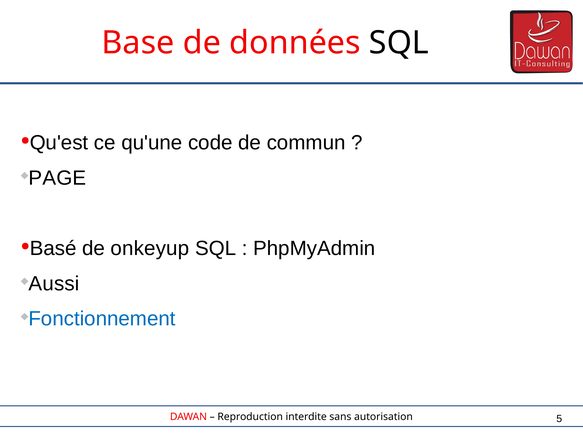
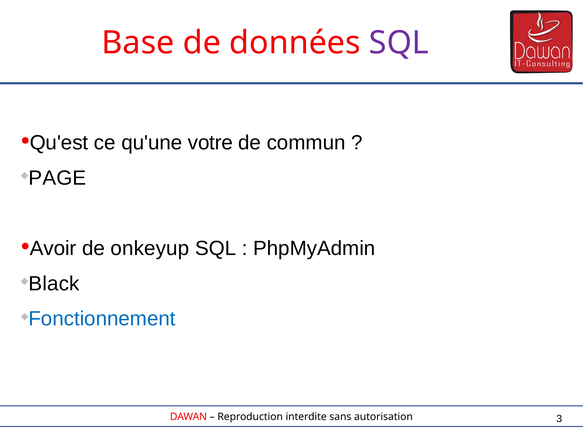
SQL at (399, 43) colour: black -> purple
code: code -> votre
Basé: Basé -> Avoir
Aussi: Aussi -> Black
5: 5 -> 3
